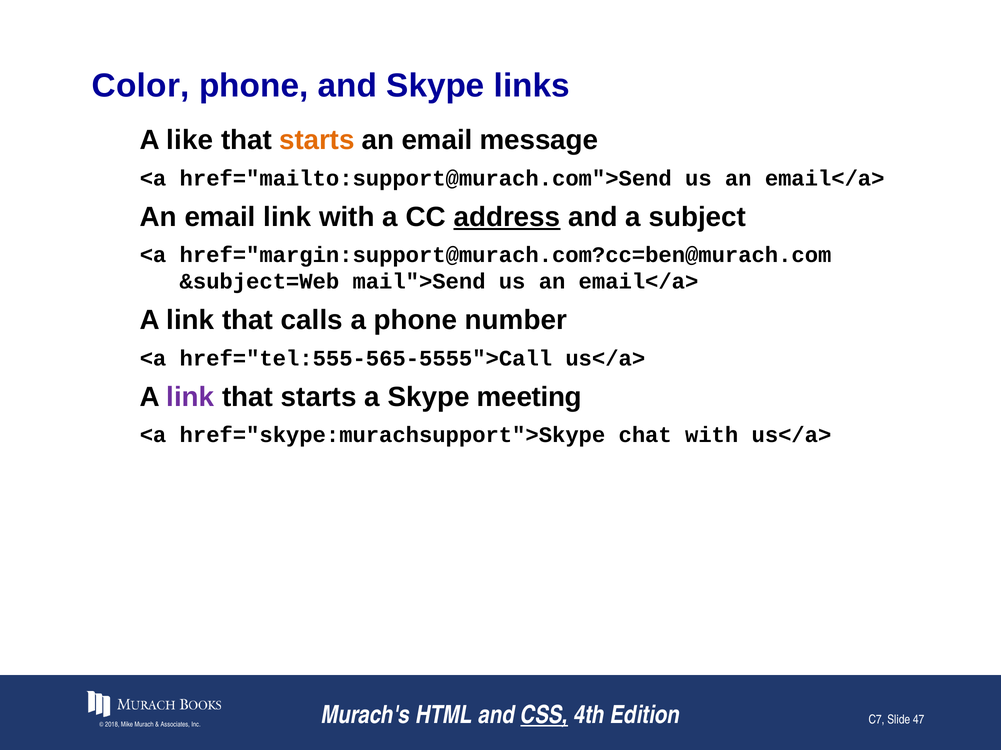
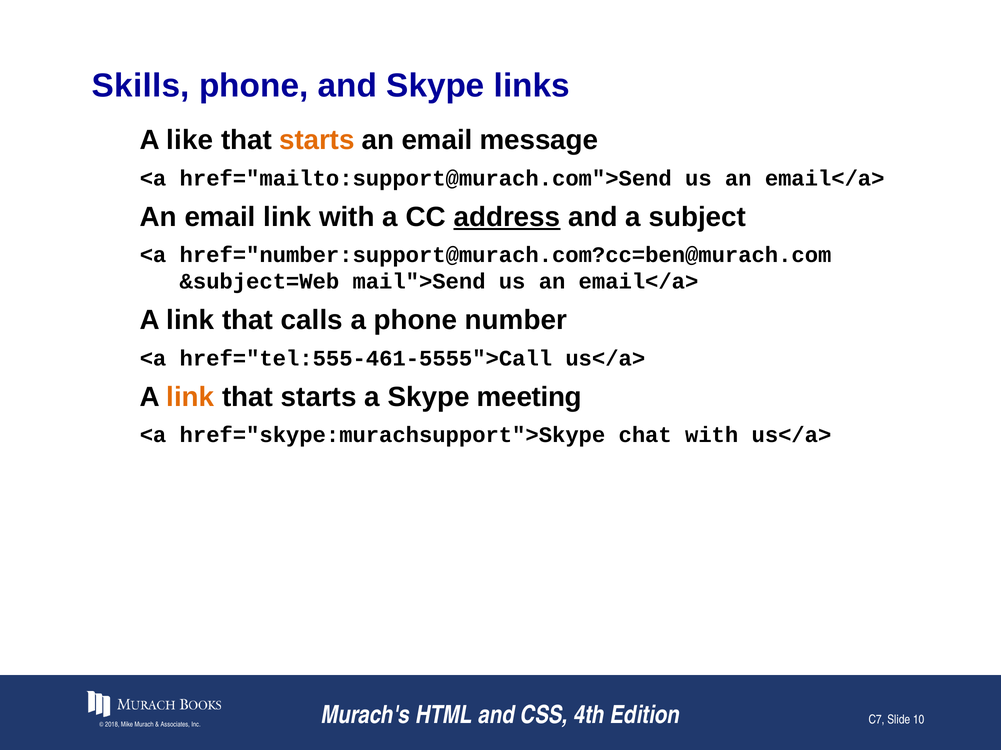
Color: Color -> Skills
href="margin:support@murach.com?cc=ben@murach.com: href="margin:support@murach.com?cc=ben@murach.com -> href="number:support@murach.com?cc=ben@murach.com
href="tel:555-565-5555">Call: href="tel:555-565-5555">Call -> href="tel:555-461-5555">Call
link at (190, 397) colour: purple -> orange
CSS underline: present -> none
47: 47 -> 10
